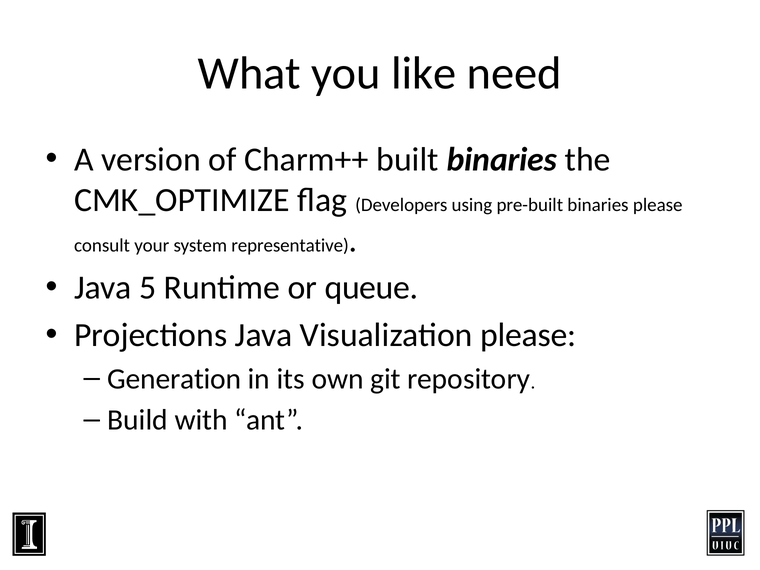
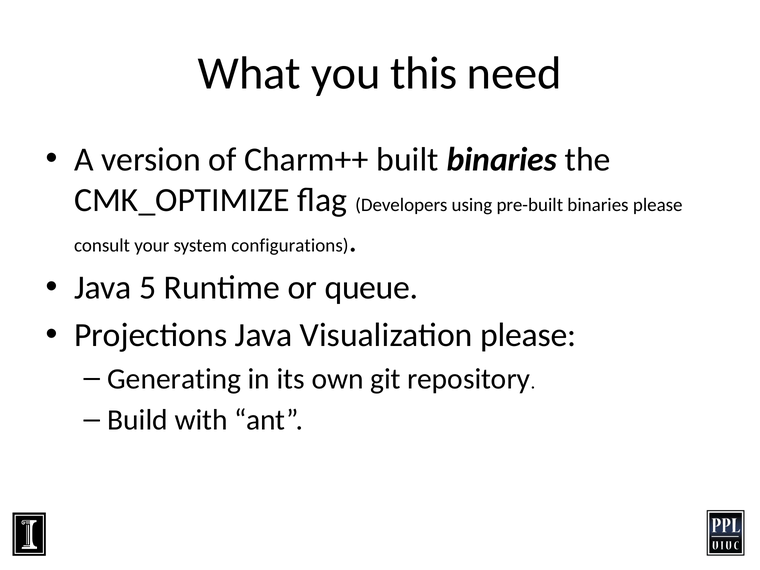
like: like -> this
representative: representative -> configurations
Generation: Generation -> Generating
